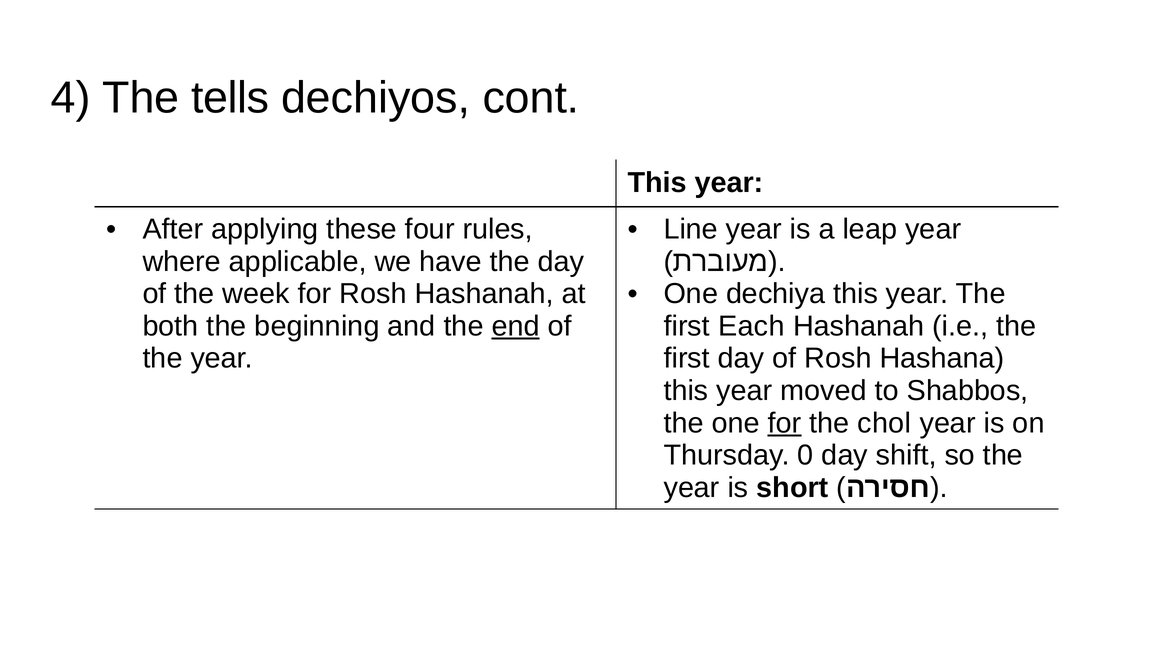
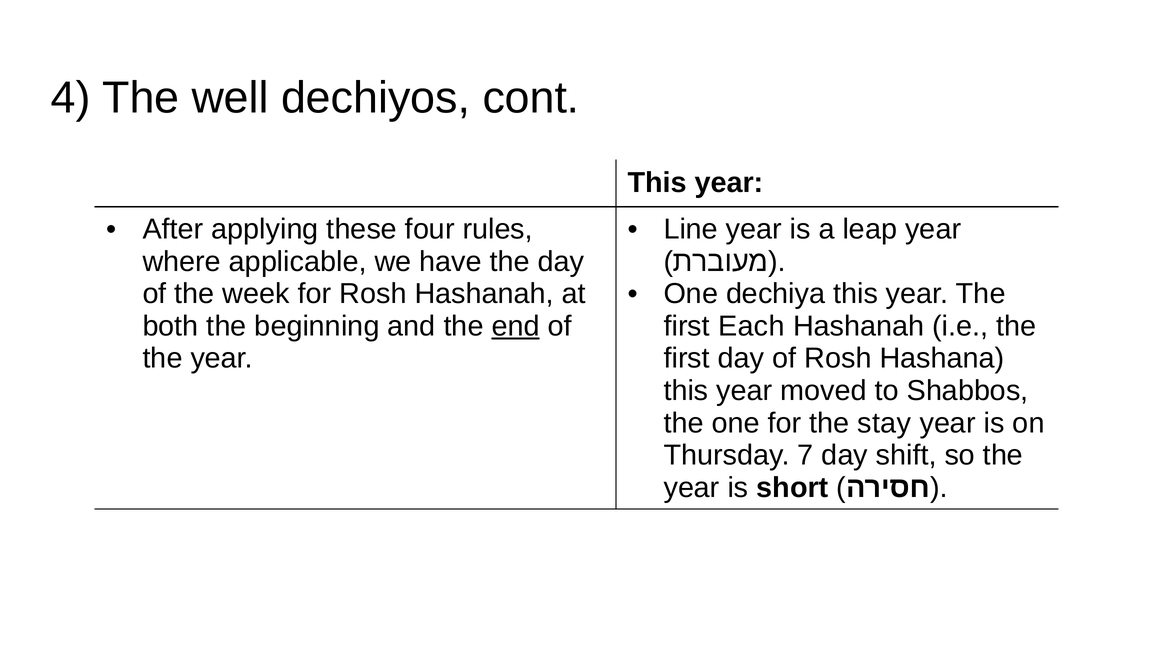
tells: tells -> well
for at (784, 423) underline: present -> none
chol: chol -> stay
0: 0 -> 7
